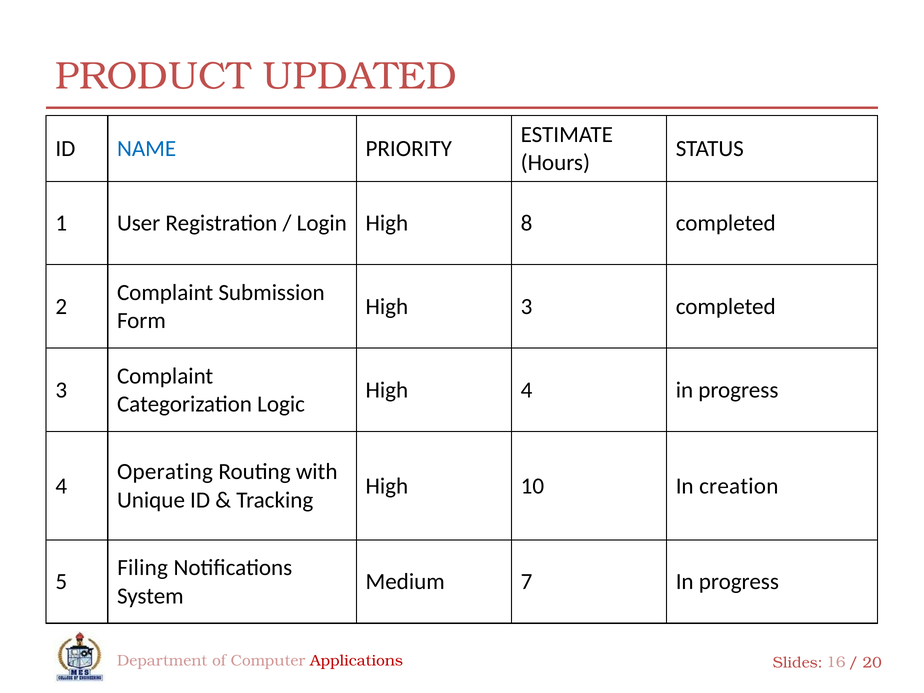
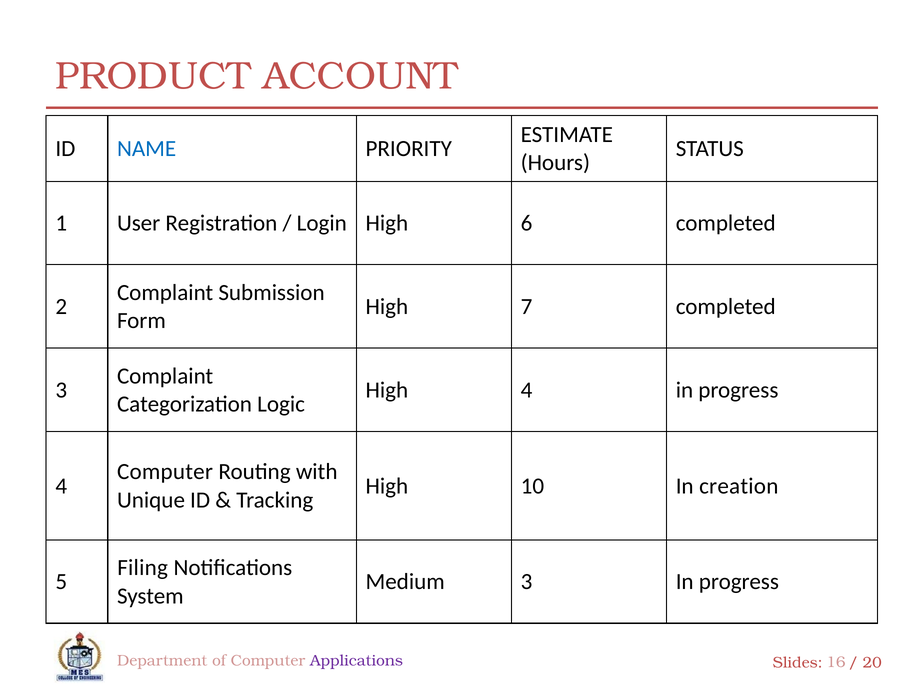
UPDATED: UPDATED -> ACCOUNT
8: 8 -> 6
High 3: 3 -> 7
Operating at (165, 472): Operating -> Computer
Medium 7: 7 -> 3
Applications colour: red -> purple
